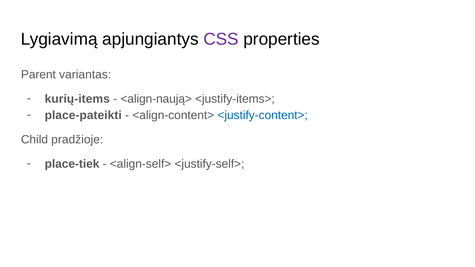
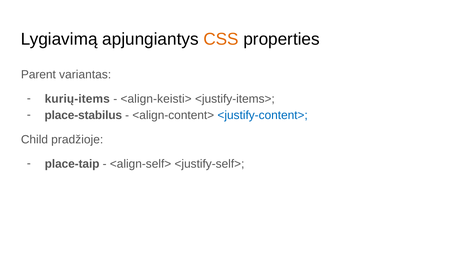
CSS colour: purple -> orange
<align-naują>: <align-naują> -> <align-keisti>
place-pateikti: place-pateikti -> place-stabilus
place-tiek: place-tiek -> place-taip
